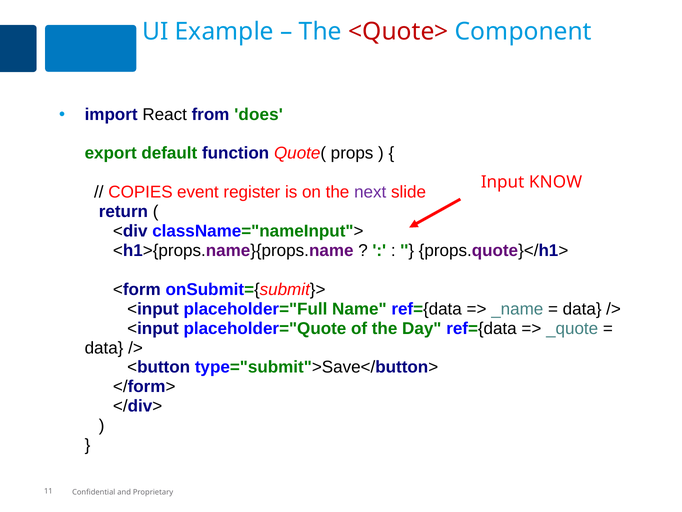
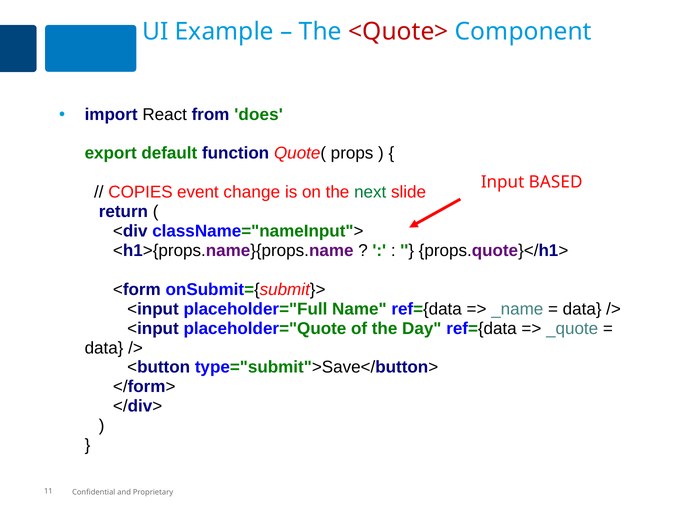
KNOW: KNOW -> BASED
register: register -> change
next colour: purple -> green
